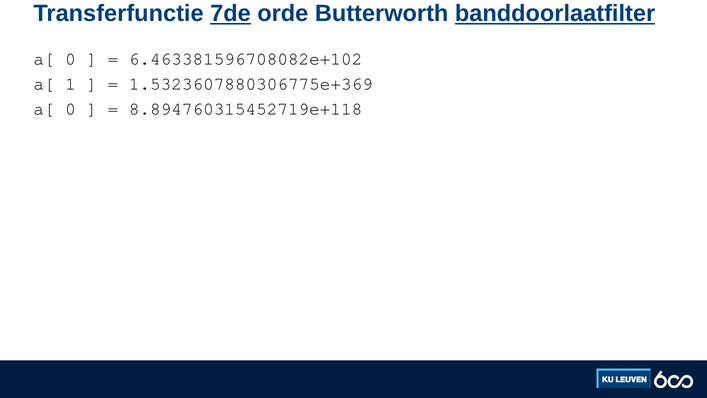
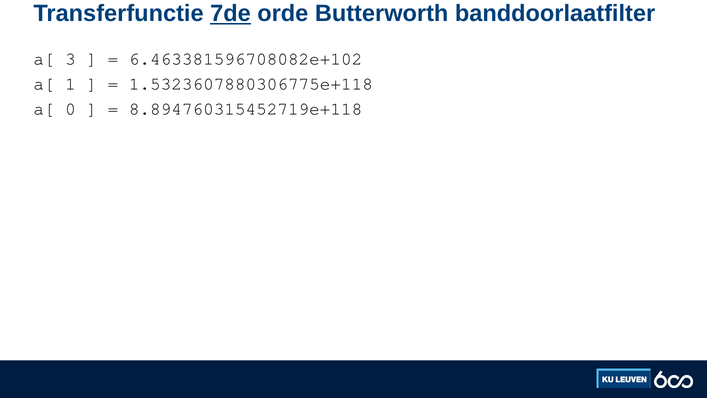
banddoorlaatfilter underline: present -> none
0 at (71, 59): 0 -> 3
1.5323607880306775e+369: 1.5323607880306775e+369 -> 1.5323607880306775e+118
